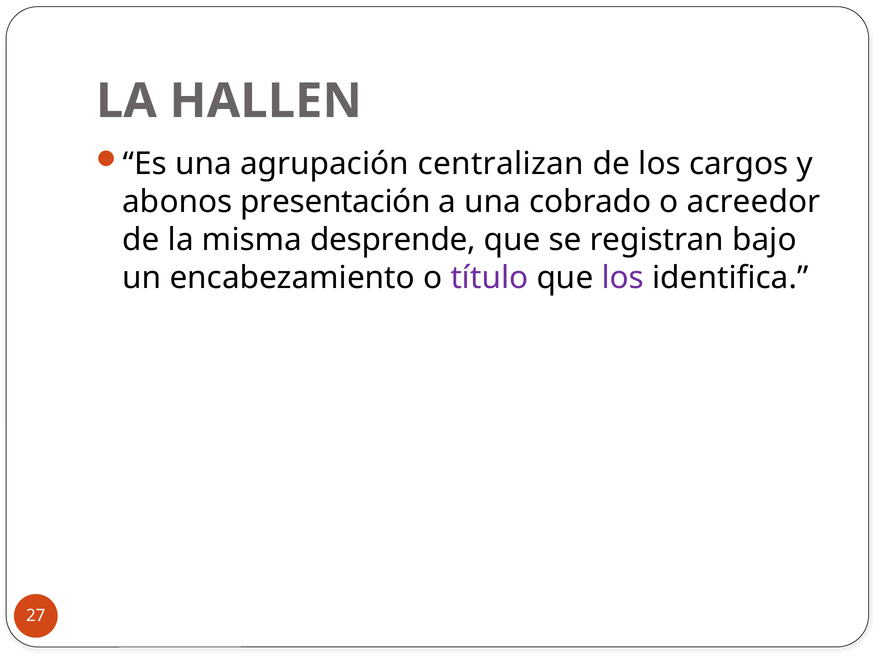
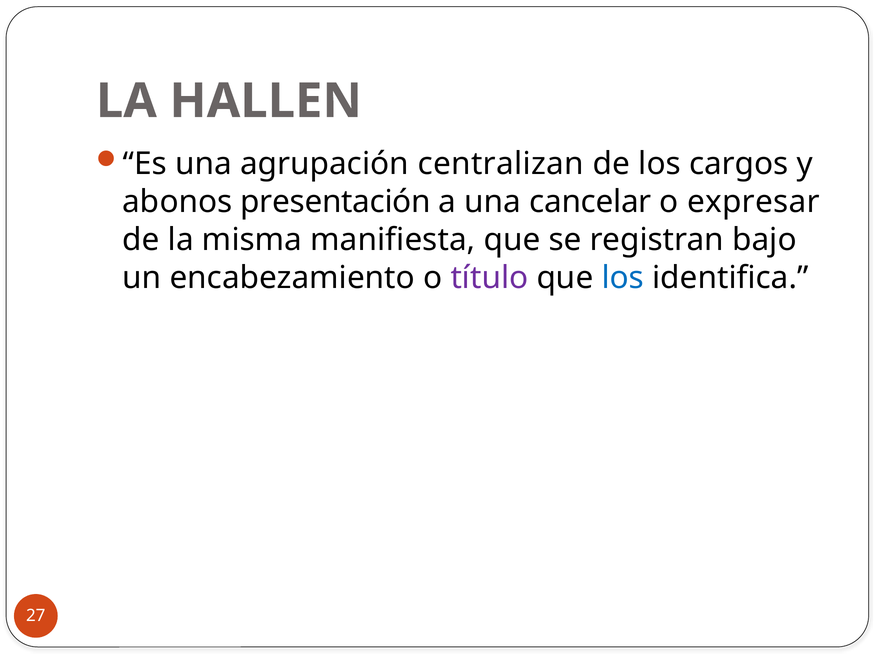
cobrado: cobrado -> cancelar
acreedor: acreedor -> expresar
desprende: desprende -> manifiesta
los at (623, 278) colour: purple -> blue
